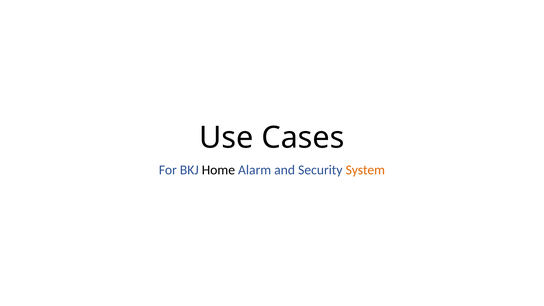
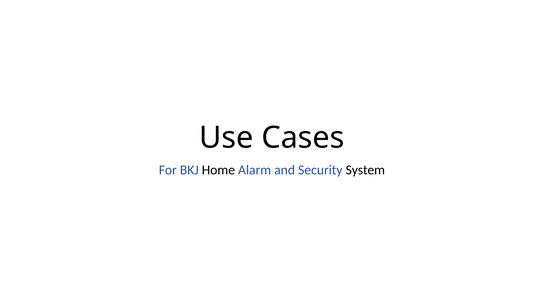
System colour: orange -> black
